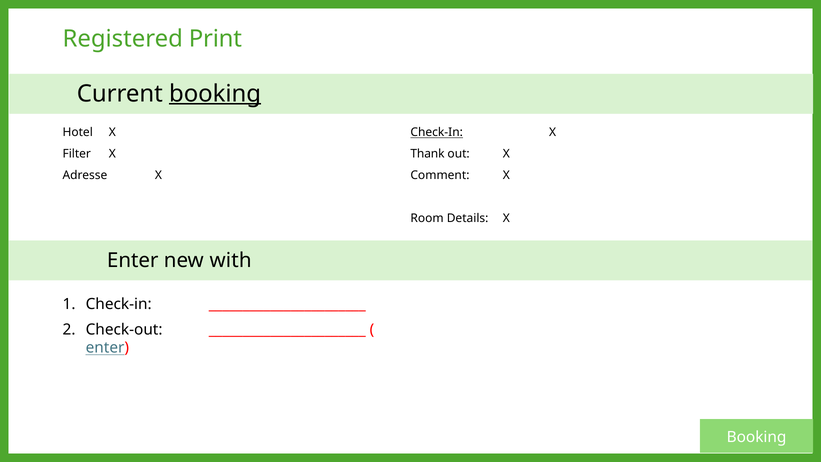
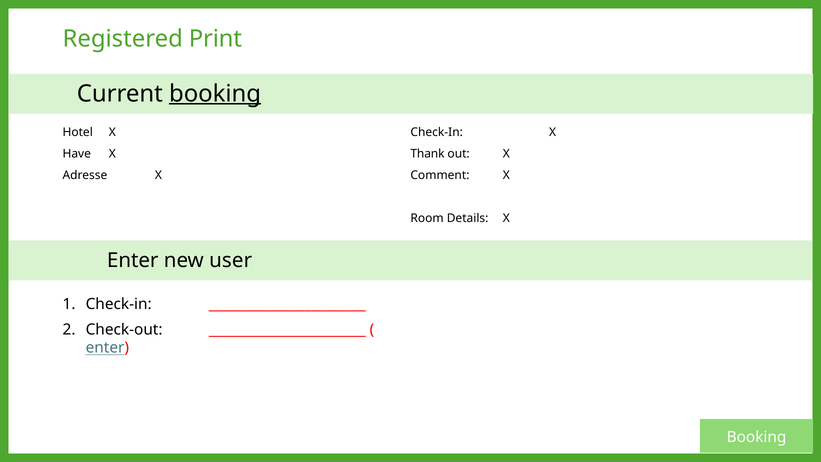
Check-In at (437, 132) underline: present -> none
Filter: Filter -> Have
with: with -> user
